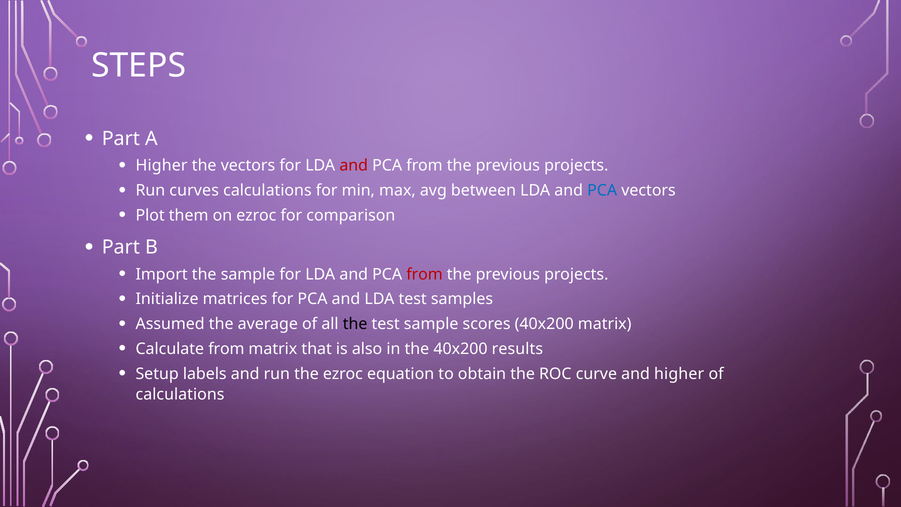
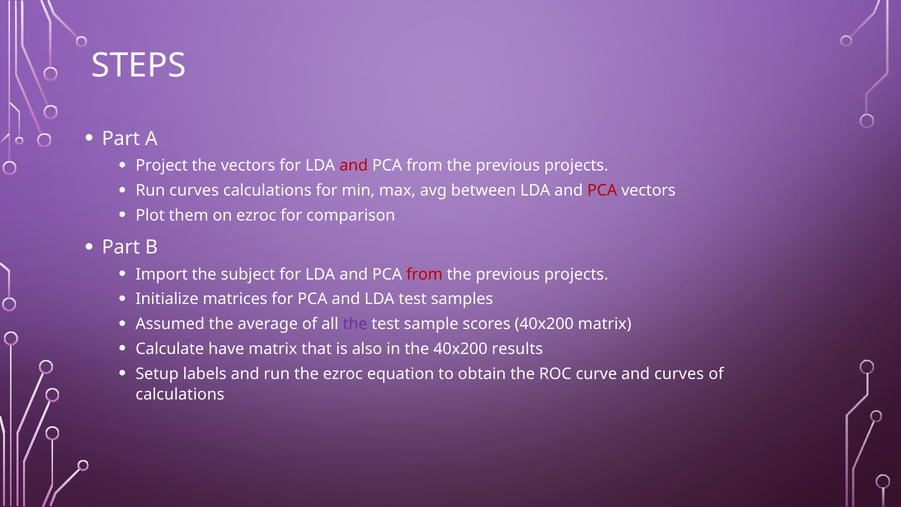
Higher at (162, 166): Higher -> Project
PCA at (602, 190) colour: blue -> red
the sample: sample -> subject
the at (355, 324) colour: black -> purple
Calculate from: from -> have
and higher: higher -> curves
